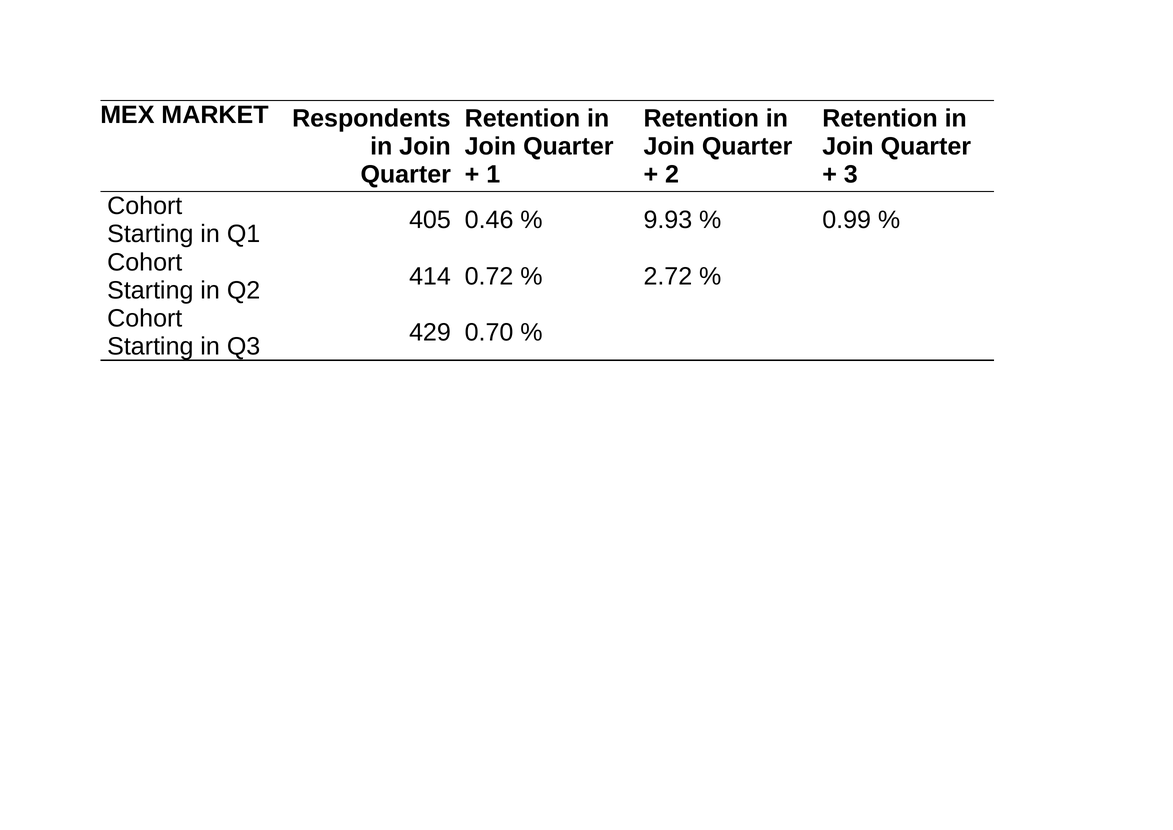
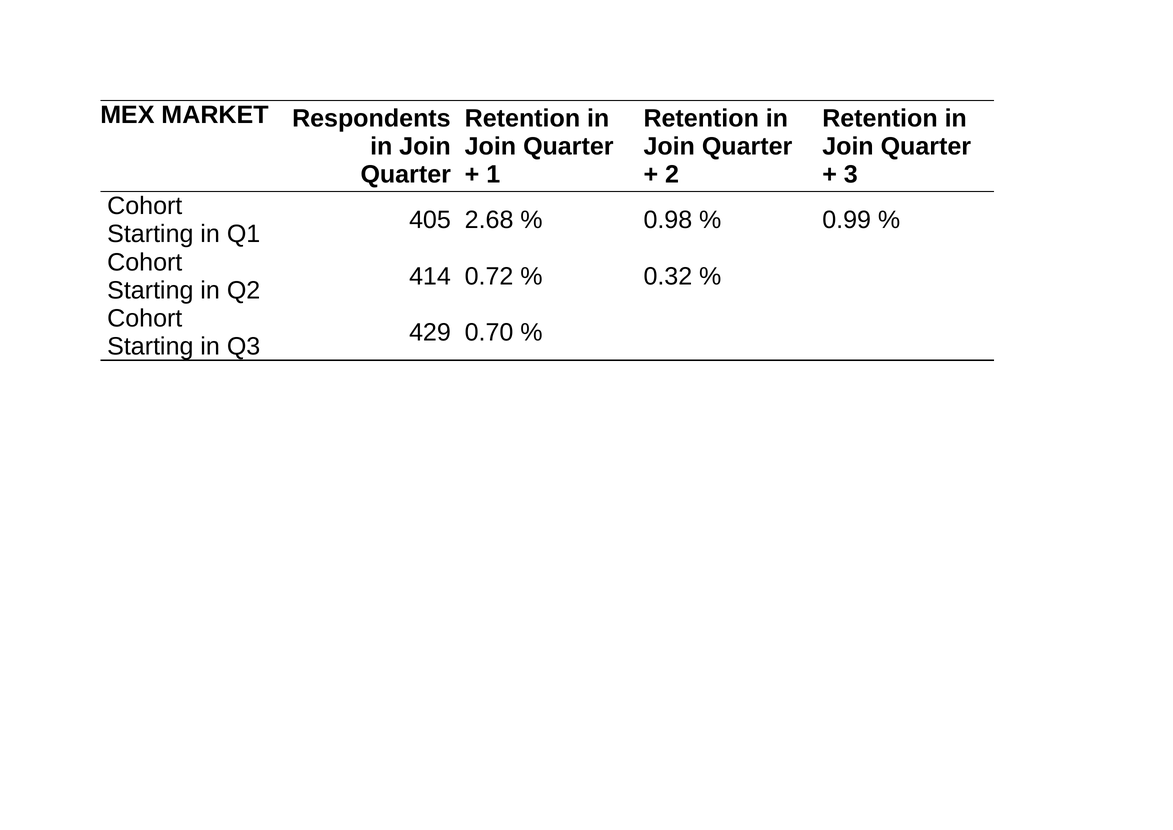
0.46: 0.46 -> 2.68
9.93: 9.93 -> 0.98
2.72: 2.72 -> 0.32
